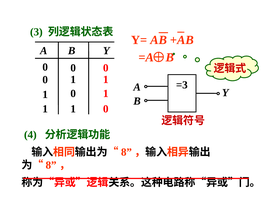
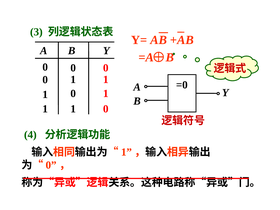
=3: =3 -> =0
8 at (126, 152): 8 -> 1
8 at (51, 165): 8 -> 0
